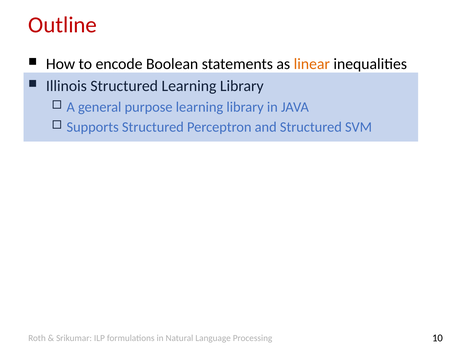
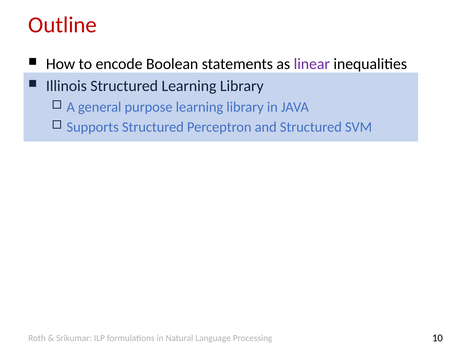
linear colour: orange -> purple
